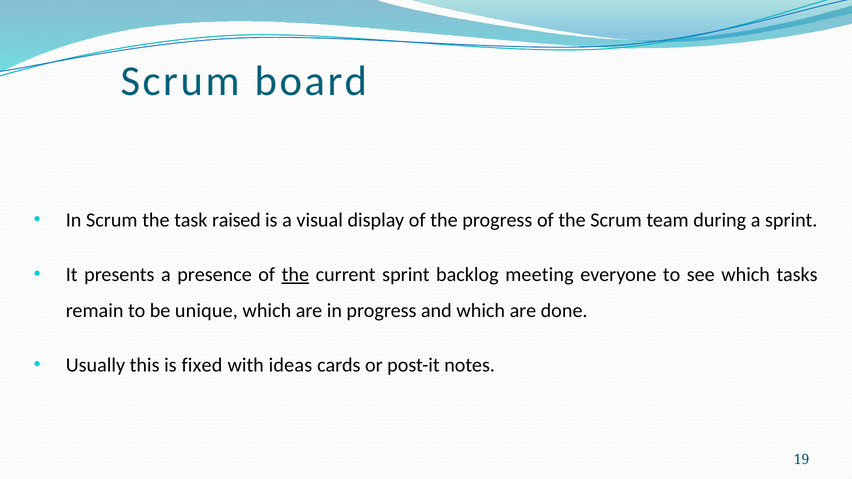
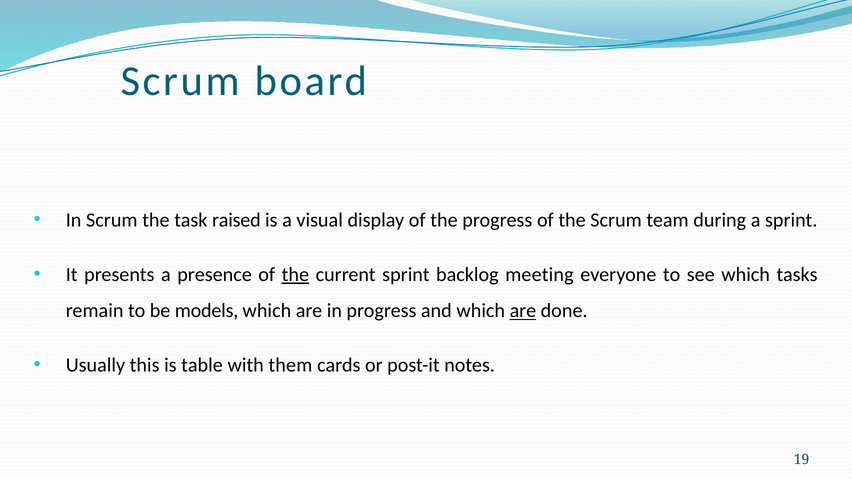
unique: unique -> models
are at (523, 311) underline: none -> present
fixed: fixed -> table
ideas: ideas -> them
